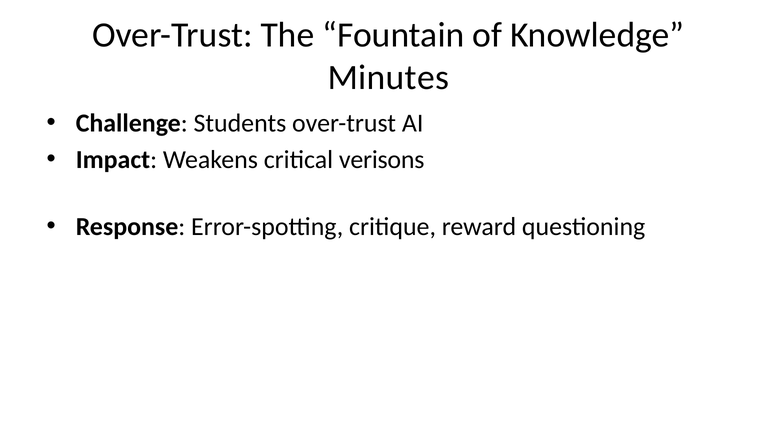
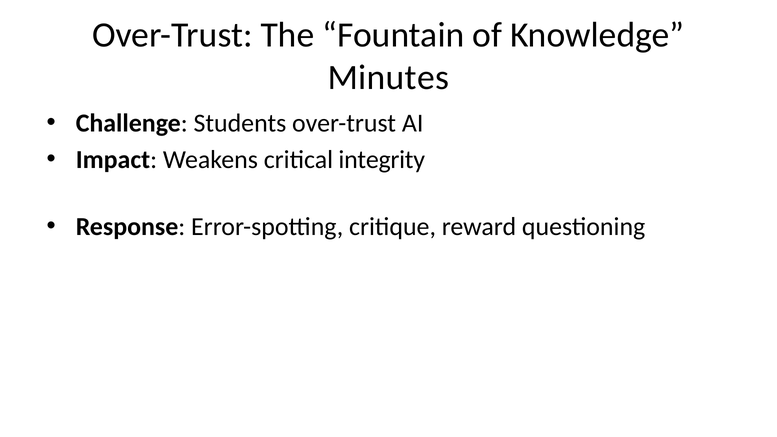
verisons: verisons -> integrity
